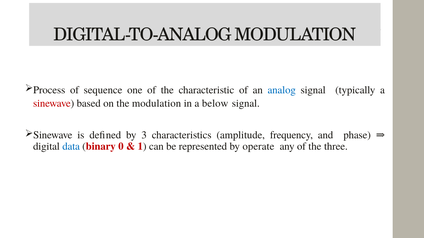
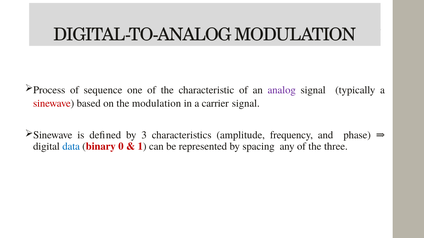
analog colour: blue -> purple
below: below -> carrier
operate: operate -> spacing
